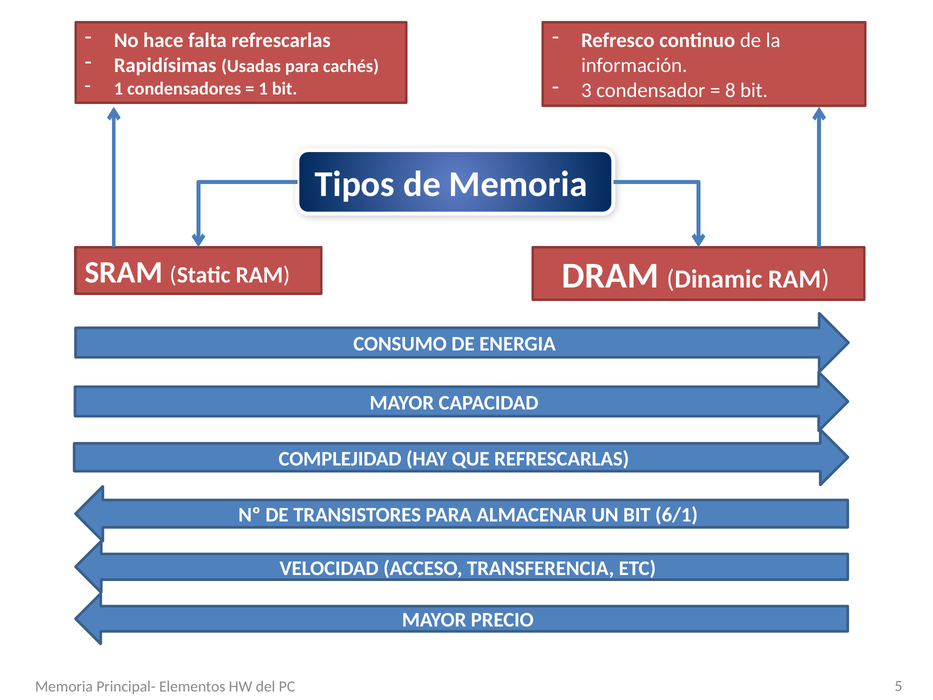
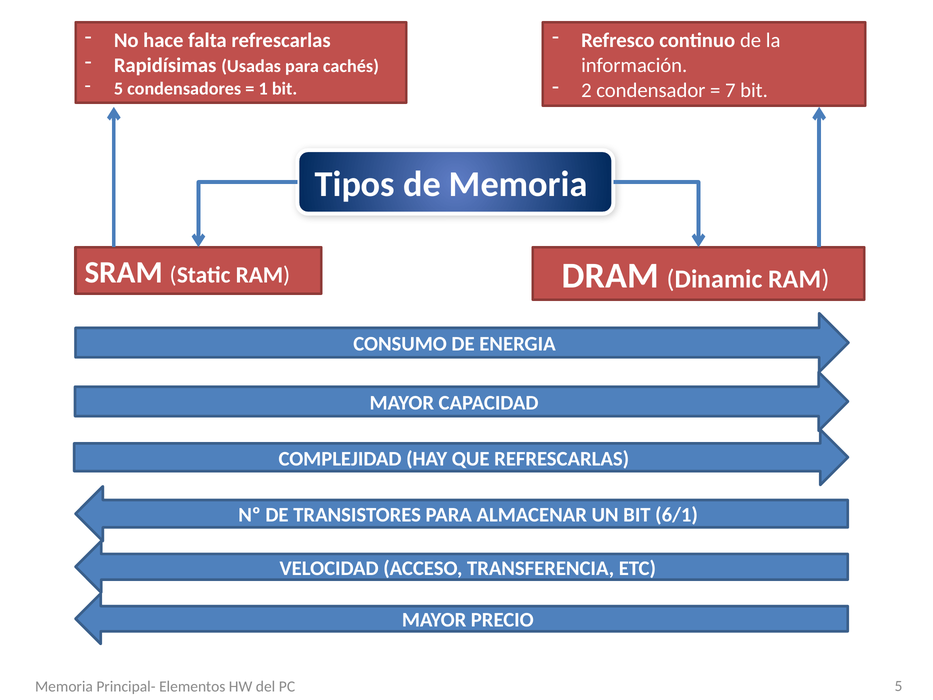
1 at (118, 89): 1 -> 5
3: 3 -> 2
8: 8 -> 7
